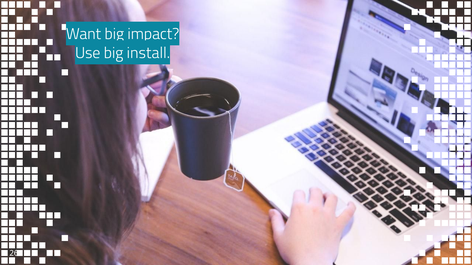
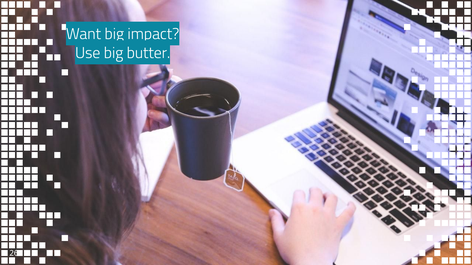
install: install -> butter
